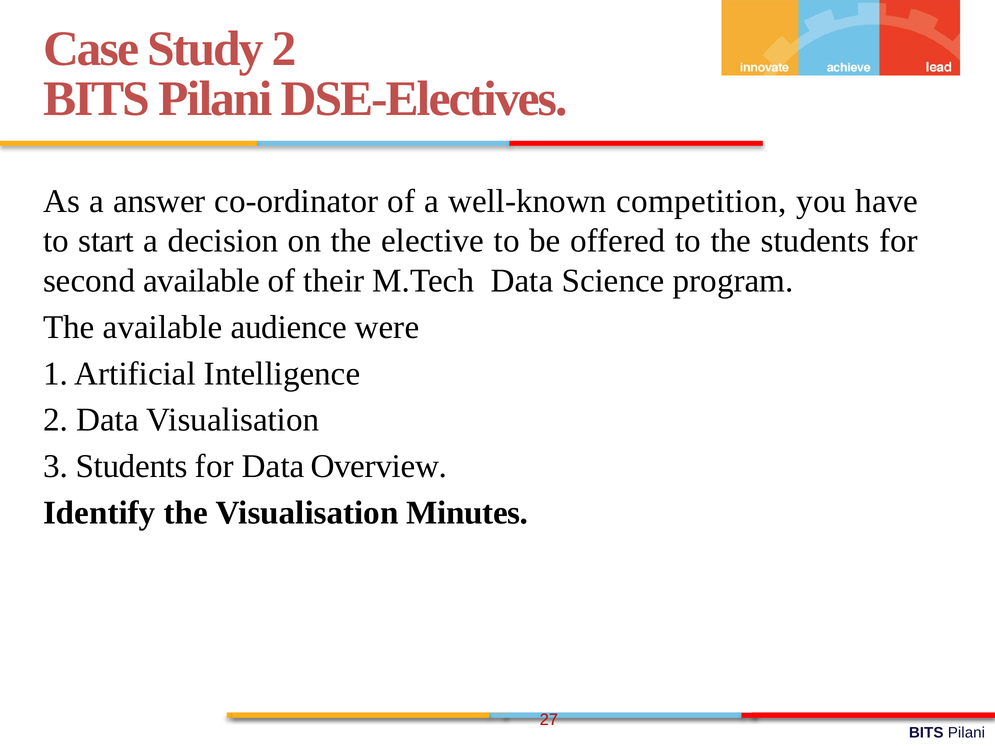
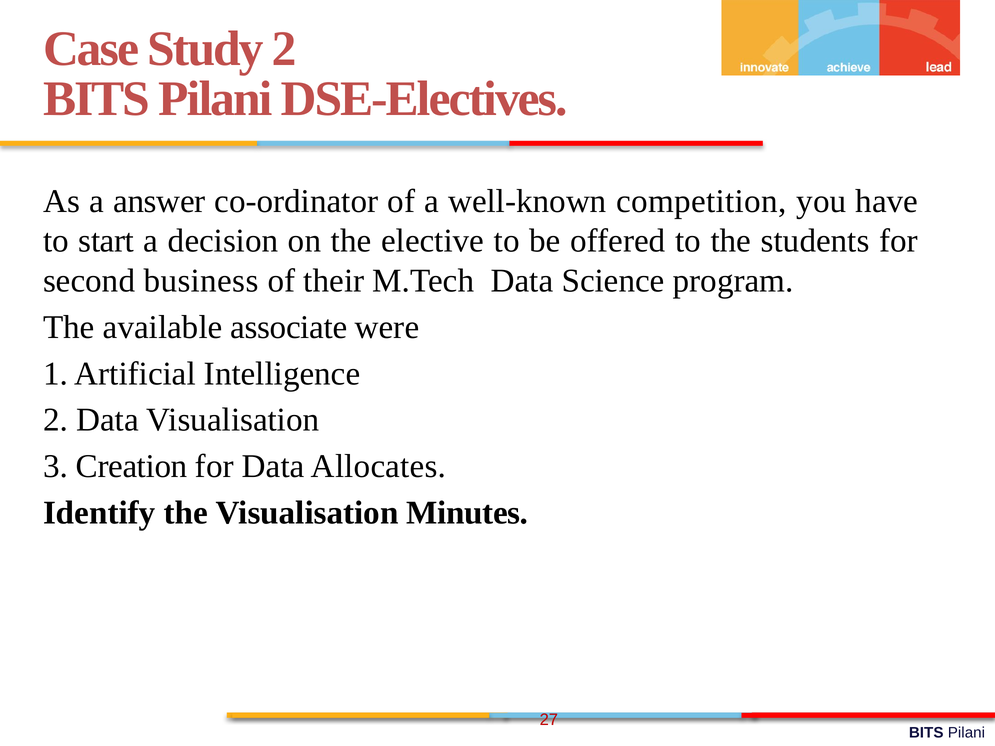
second available: available -> business
audience: audience -> associate
3 Students: Students -> Creation
Overview: Overview -> Allocates
